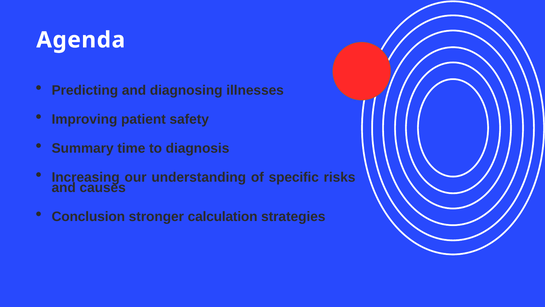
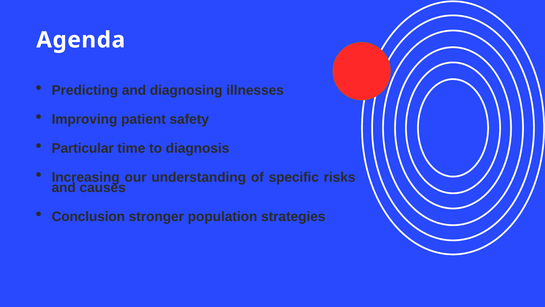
Summary: Summary -> Particular
calculation: calculation -> population
